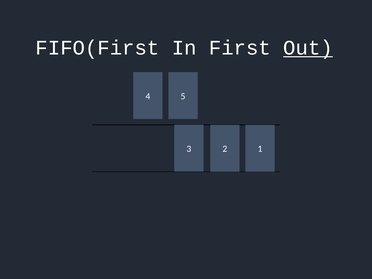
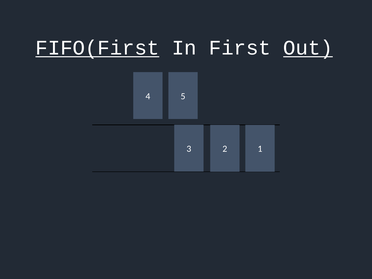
FIFO(First underline: none -> present
